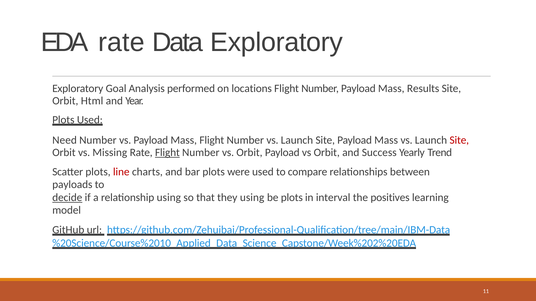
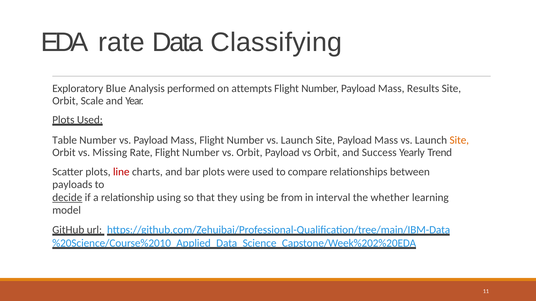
Data Exploratory: Exploratory -> Classifying
Goal: Goal -> Blue
locations: locations -> attempts
Html: Html -> Scale
Need: Need -> Table
Site at (459, 140) colour: red -> orange
Flight at (167, 153) underline: present -> none
be plots: plots -> from
positives: positives -> whether
